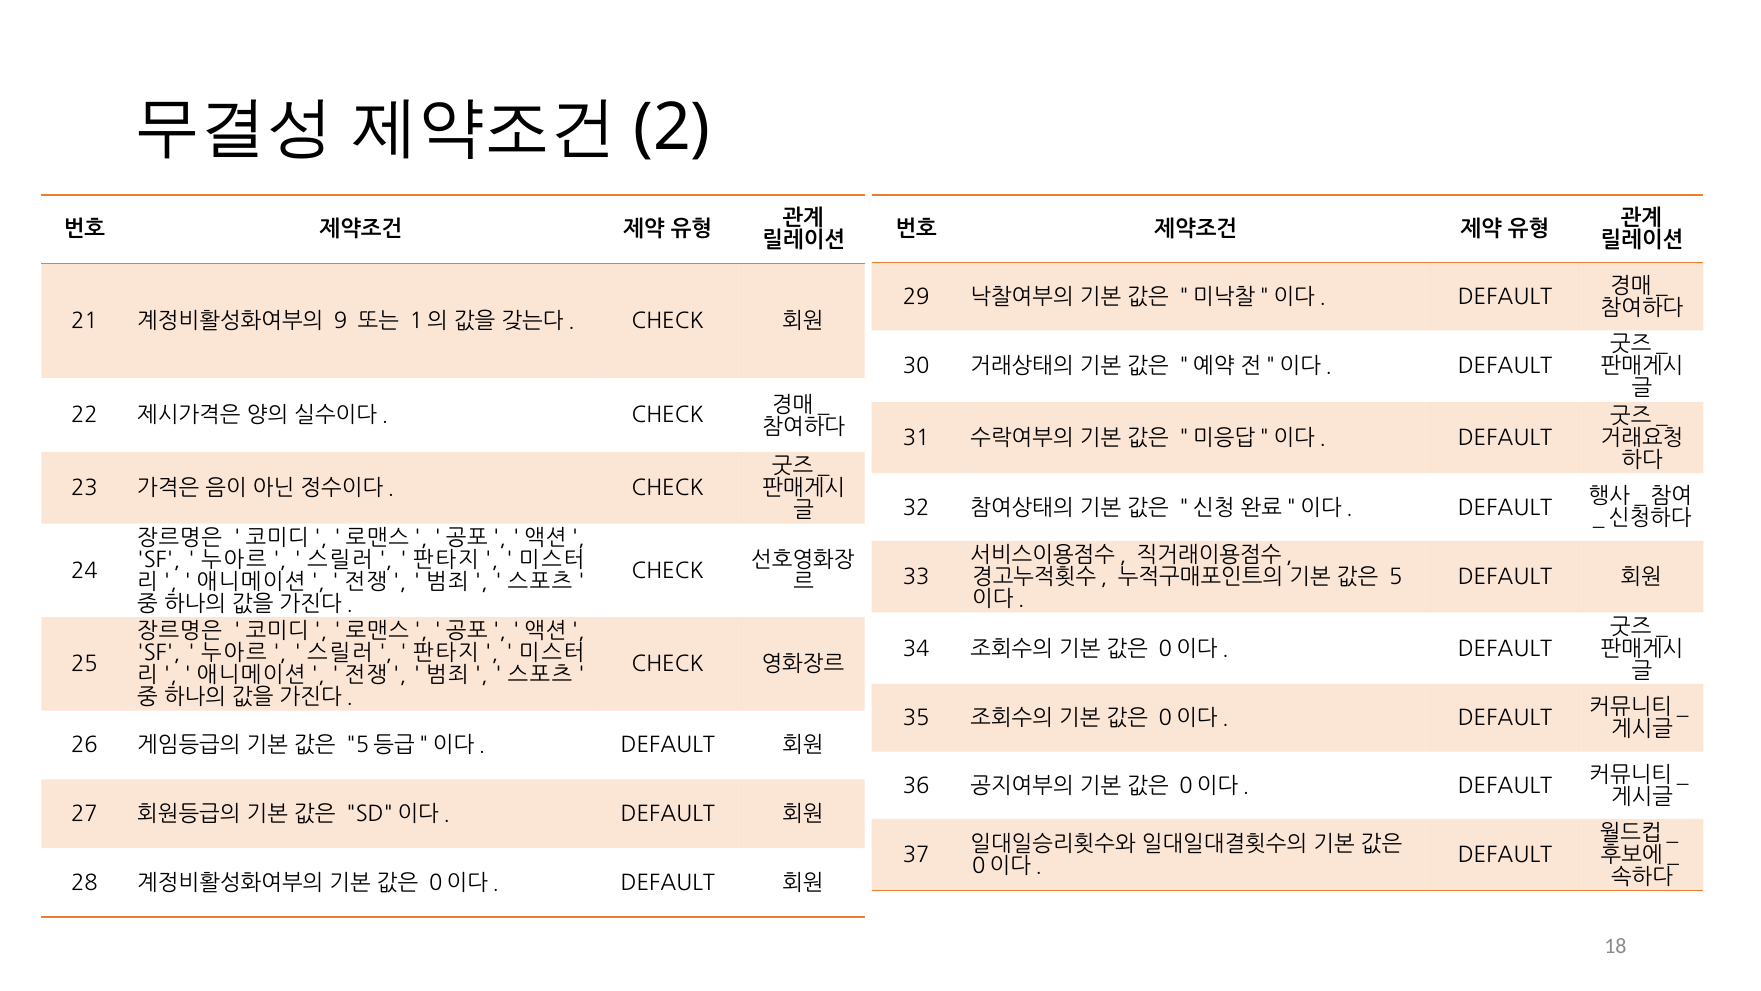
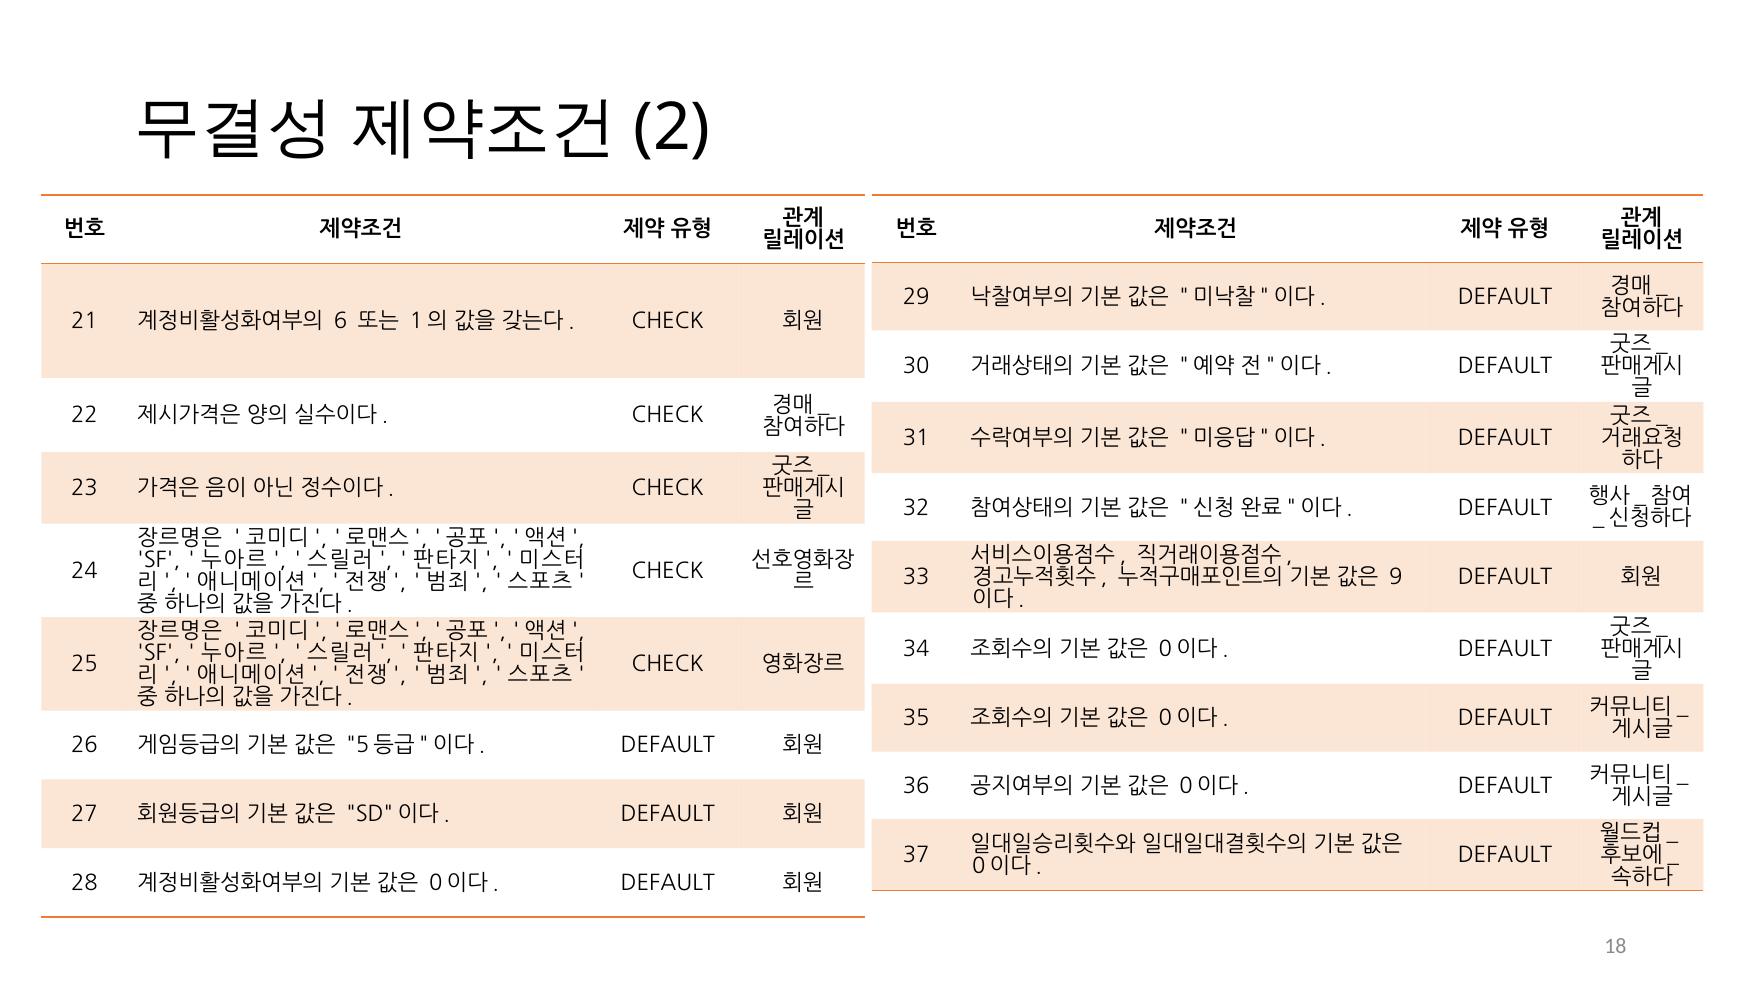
9: 9 -> 6
5: 5 -> 9
